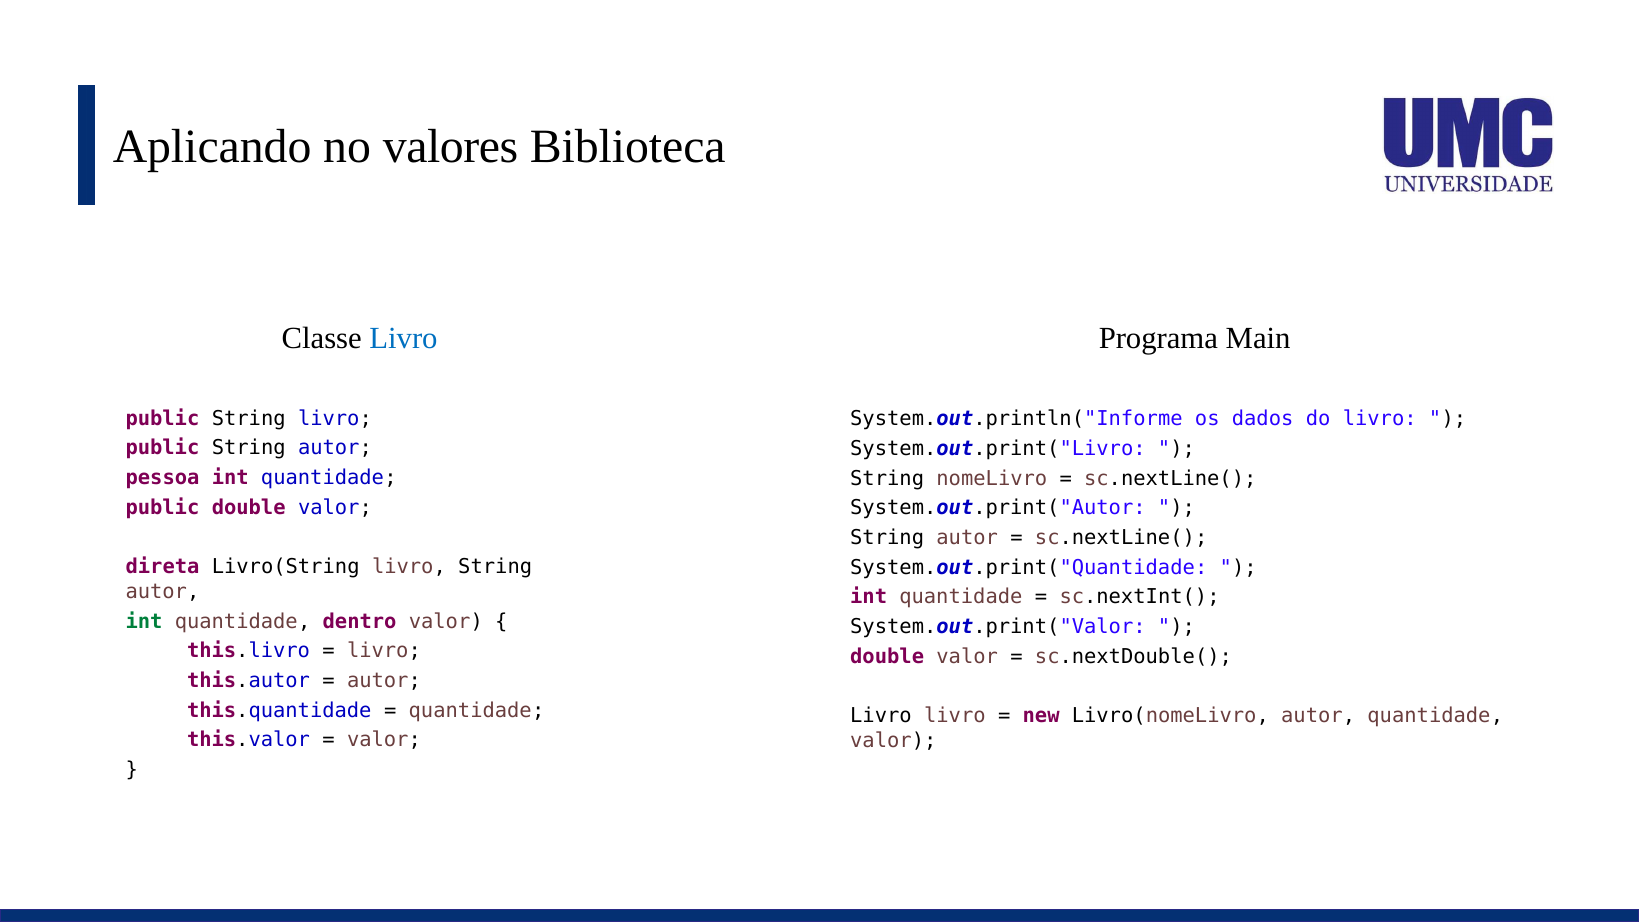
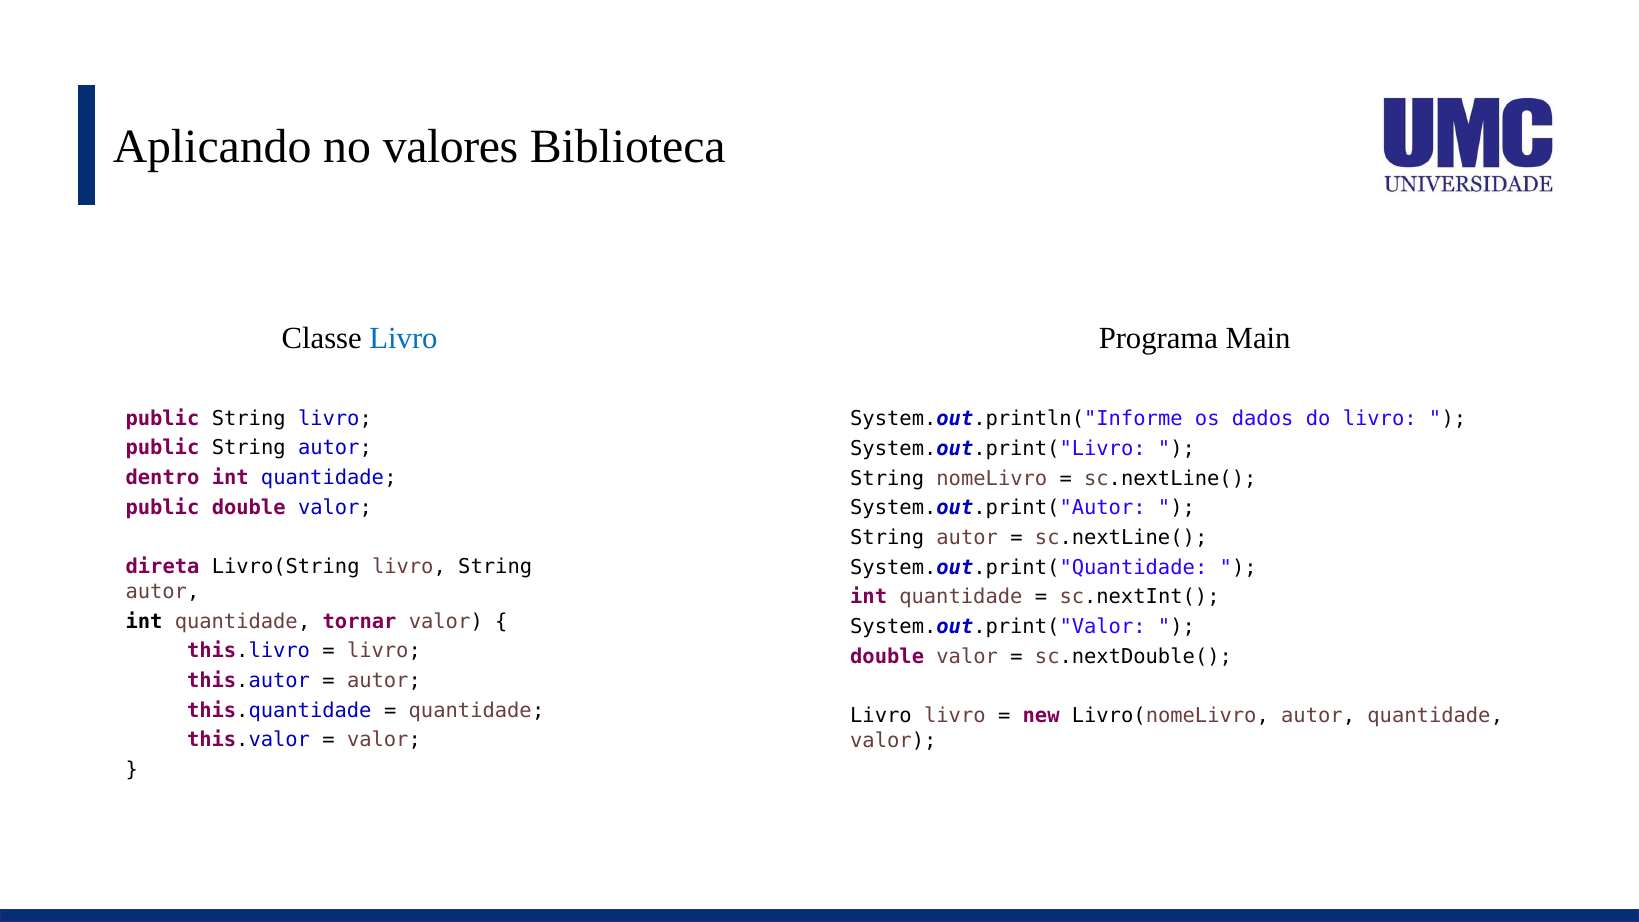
pessoa: pessoa -> dentro
int at (144, 621) colour: green -> black
dentro: dentro -> tornar
